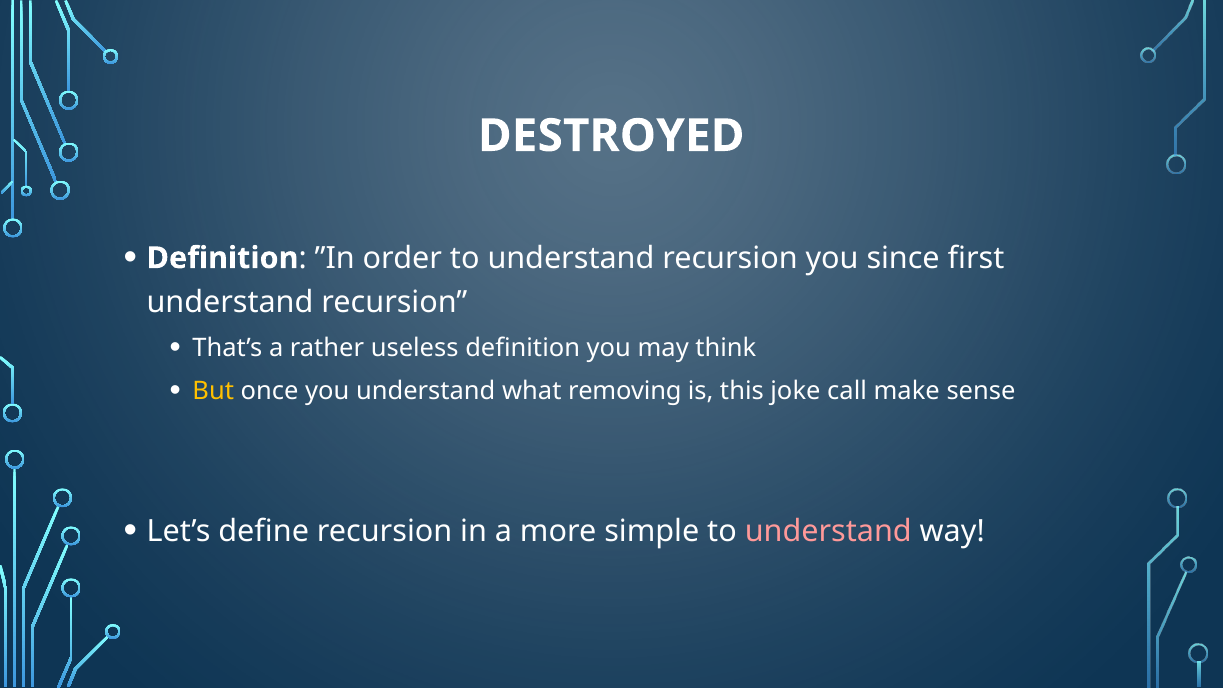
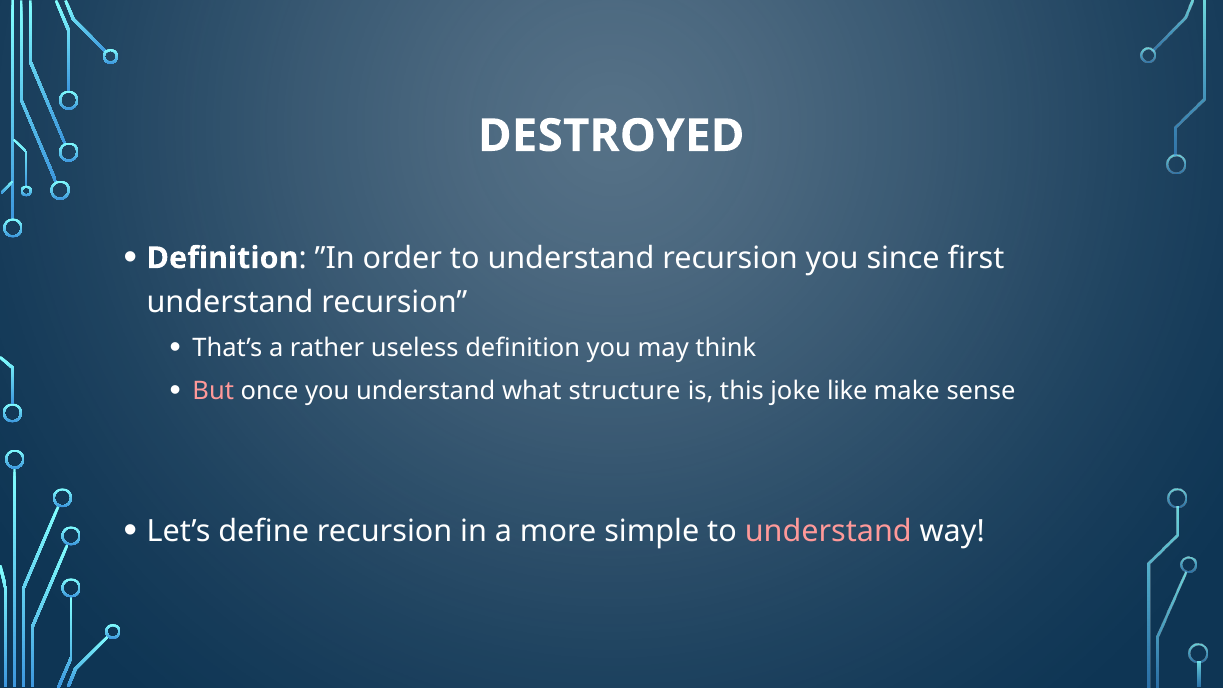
But colour: yellow -> pink
removing: removing -> structure
call: call -> like
